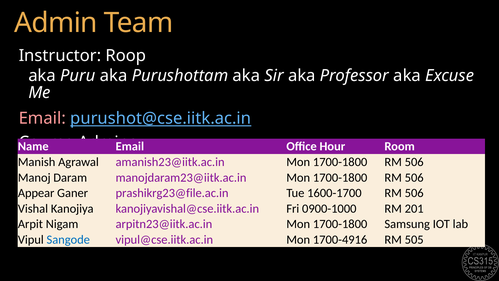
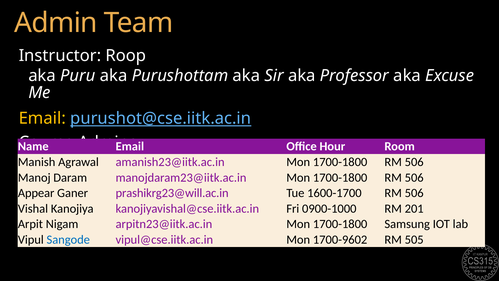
Email at (42, 118) colour: pink -> yellow
prashikrg23@file.ac.in: prashikrg23@file.ac.in -> prashikrg23@will.ac.in
1700-4916: 1700-4916 -> 1700-9602
